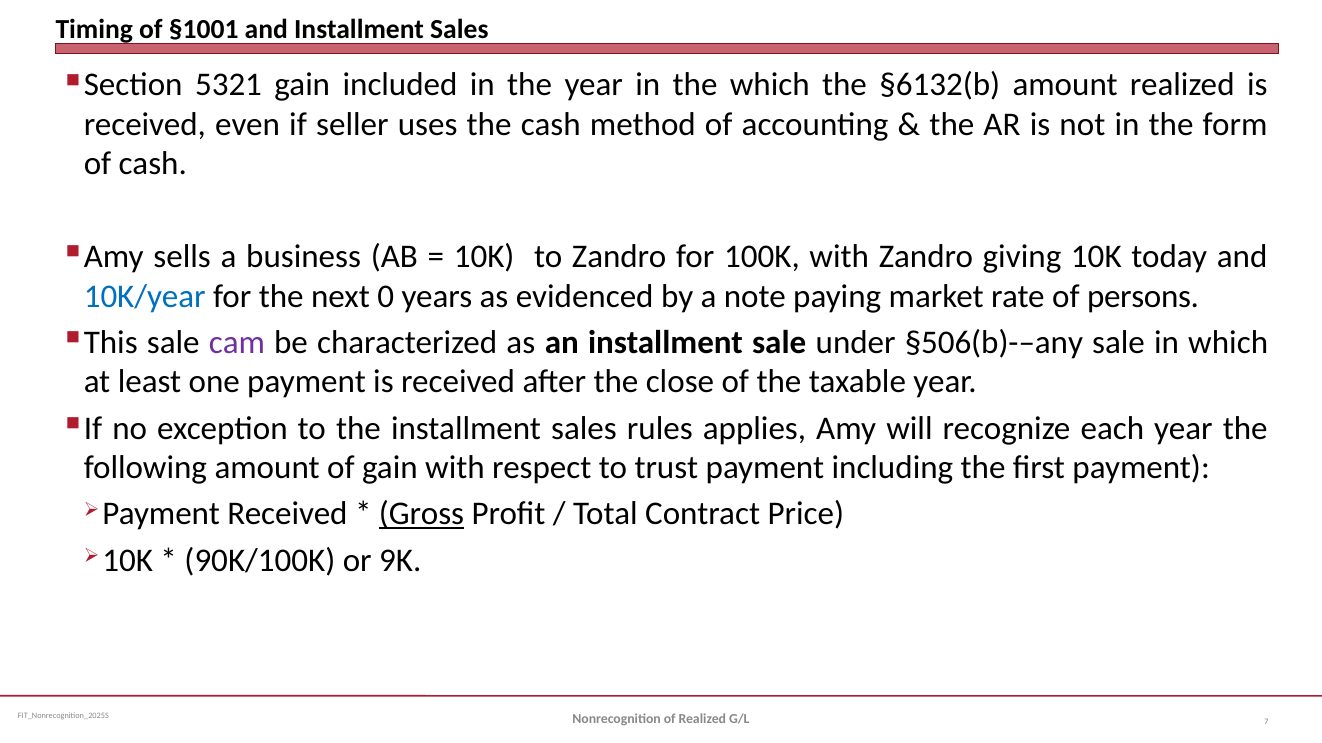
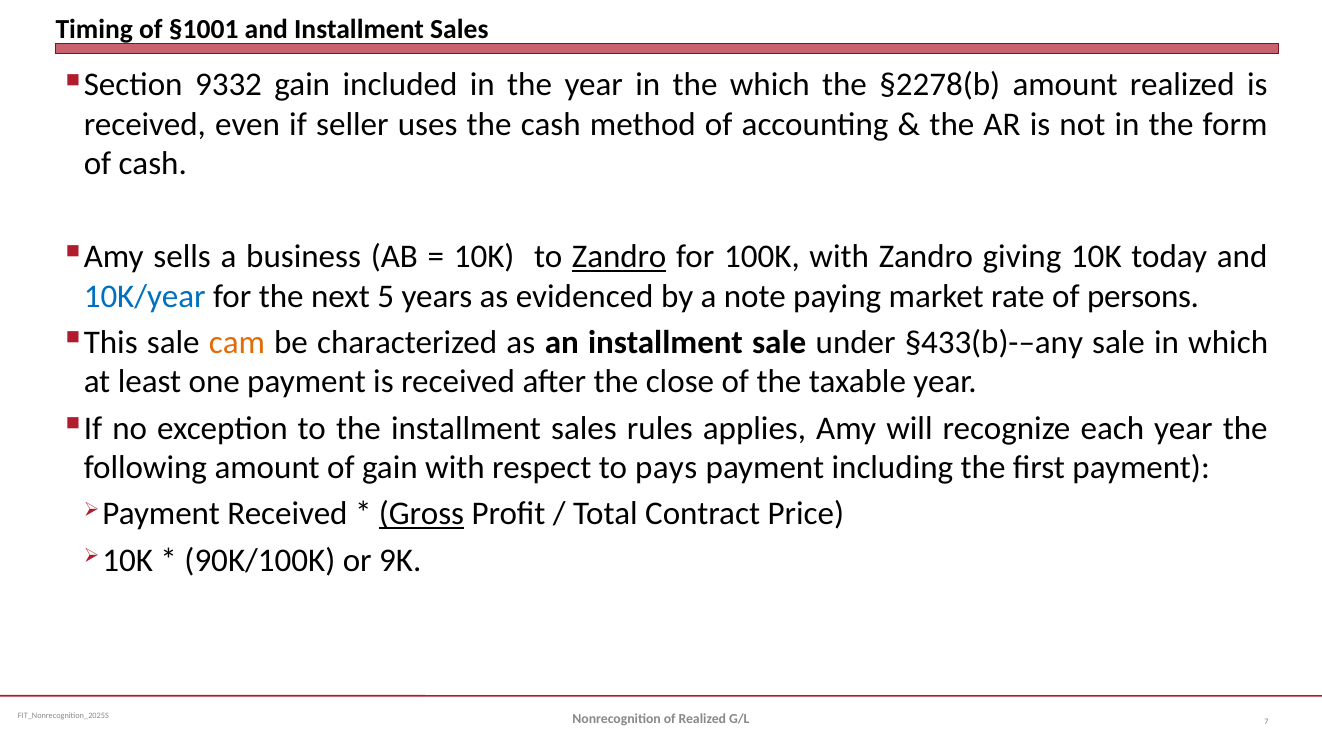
5321: 5321 -> 9332
§6132(b: §6132(b -> §2278(b
Zandro at (619, 257) underline: none -> present
0: 0 -> 5
cam colour: purple -> orange
§506(b)-–any: §506(b)-–any -> §433(b)-–any
trust: trust -> pays
